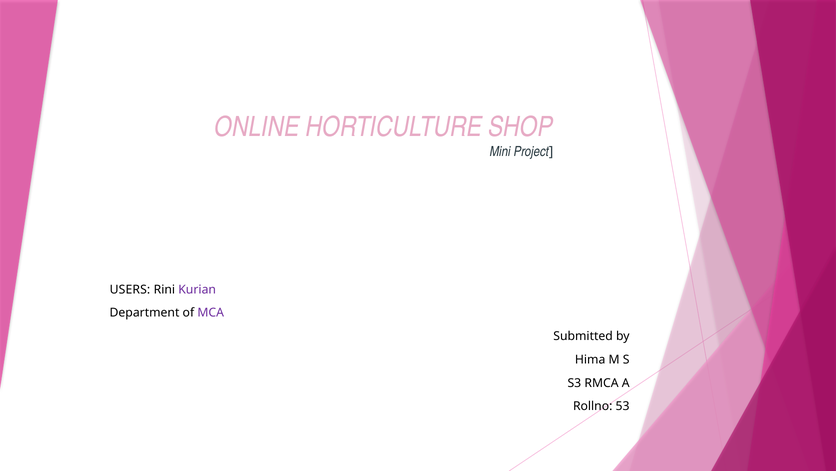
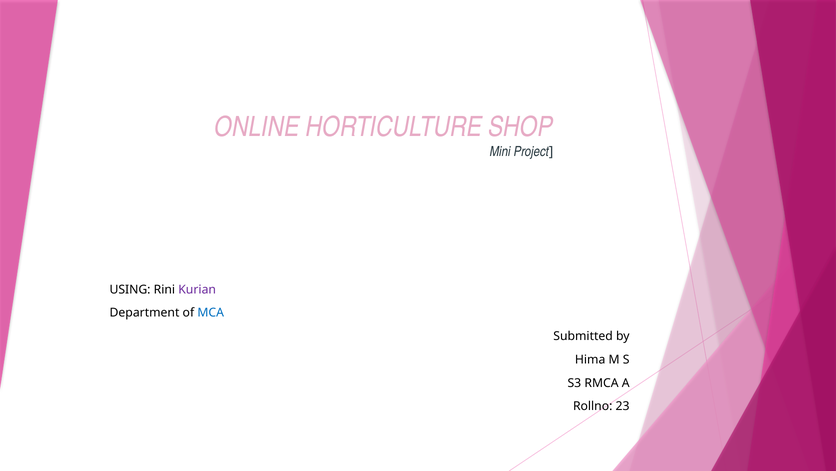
USERS: USERS -> USING
MCA colour: purple -> blue
53: 53 -> 23
